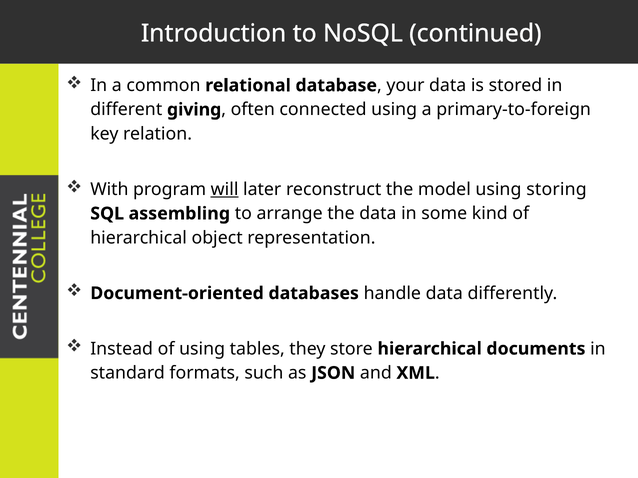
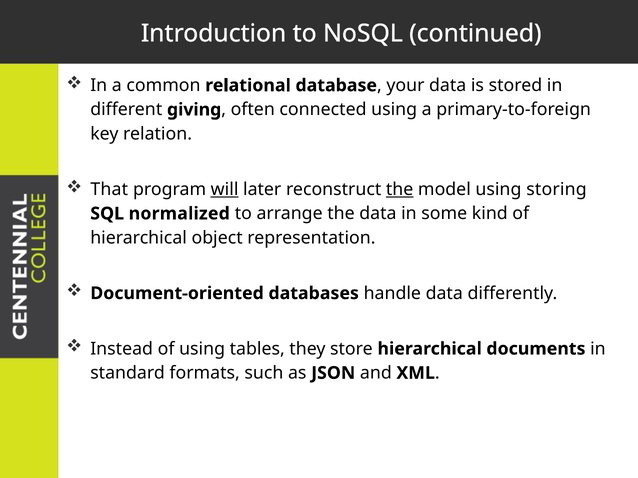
With: With -> That
the at (400, 190) underline: none -> present
assembling: assembling -> normalized
